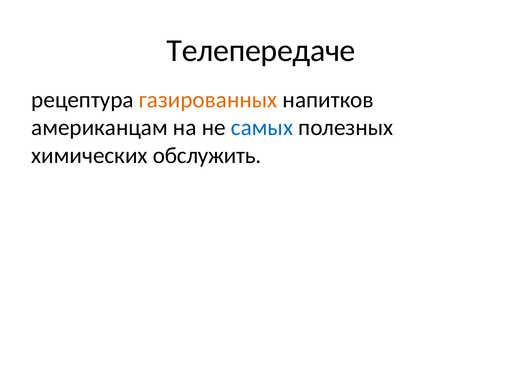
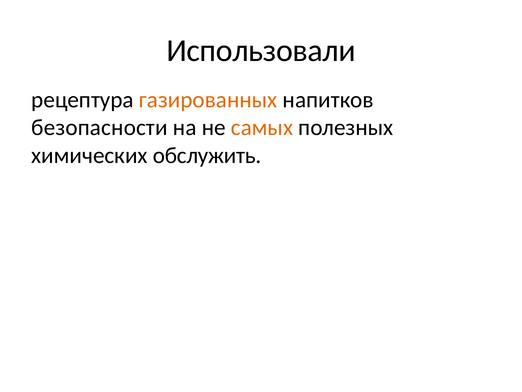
Телепередаче: Телепередаче -> Использовали
американцам: американцам -> безопасности
самых colour: blue -> orange
